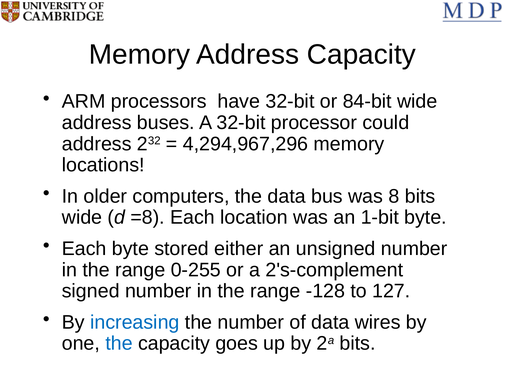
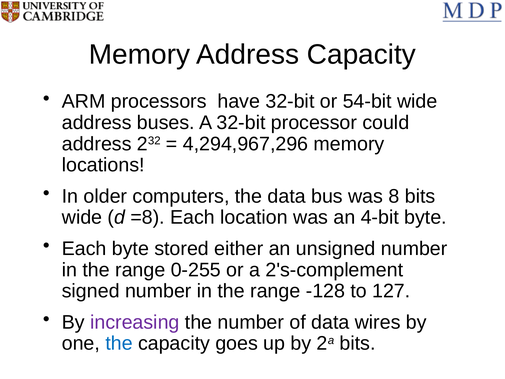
84-bit: 84-bit -> 54-bit
1-bit: 1-bit -> 4-bit
increasing colour: blue -> purple
